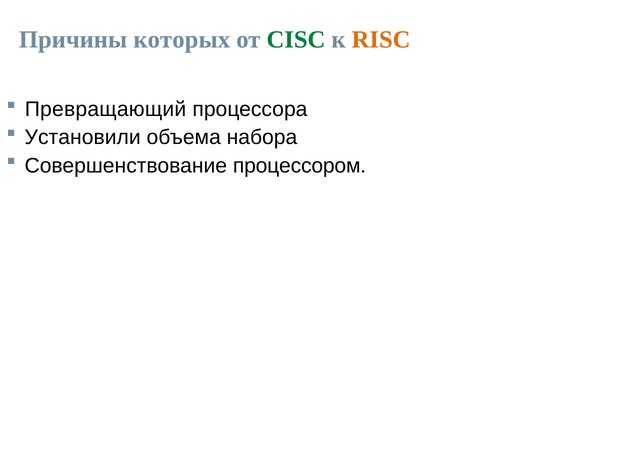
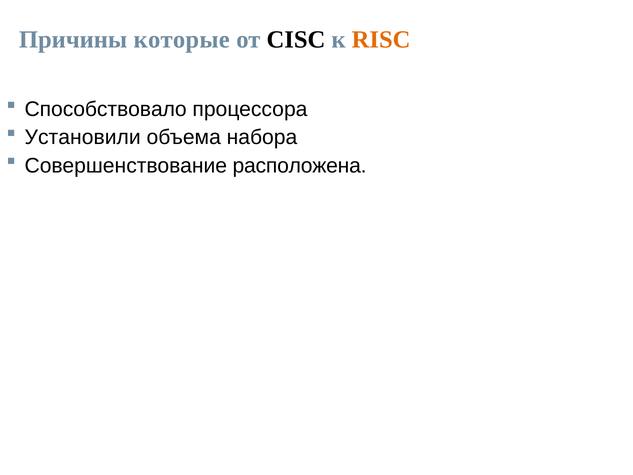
которых: которых -> которые
CISC colour: green -> black
Превращающий: Превращающий -> Способствовало
процессором: процессором -> расположена
